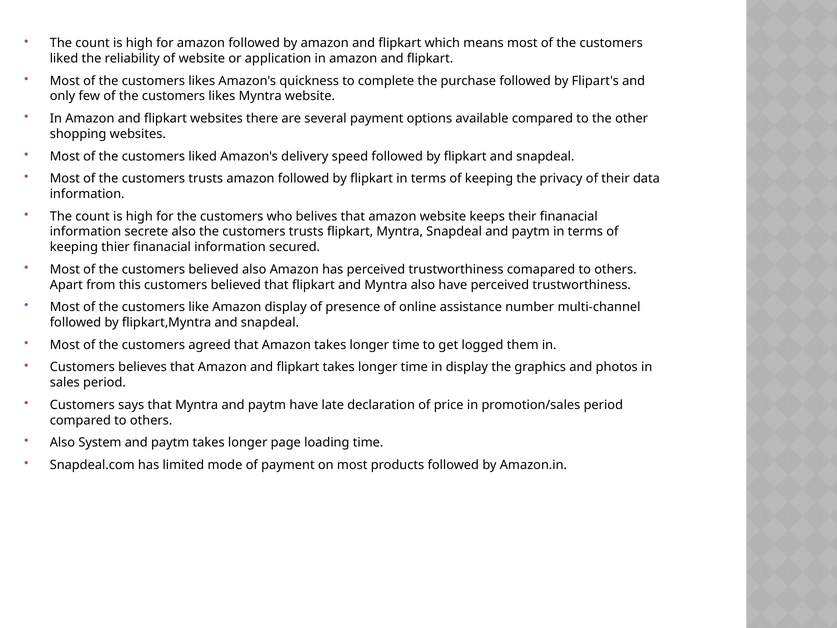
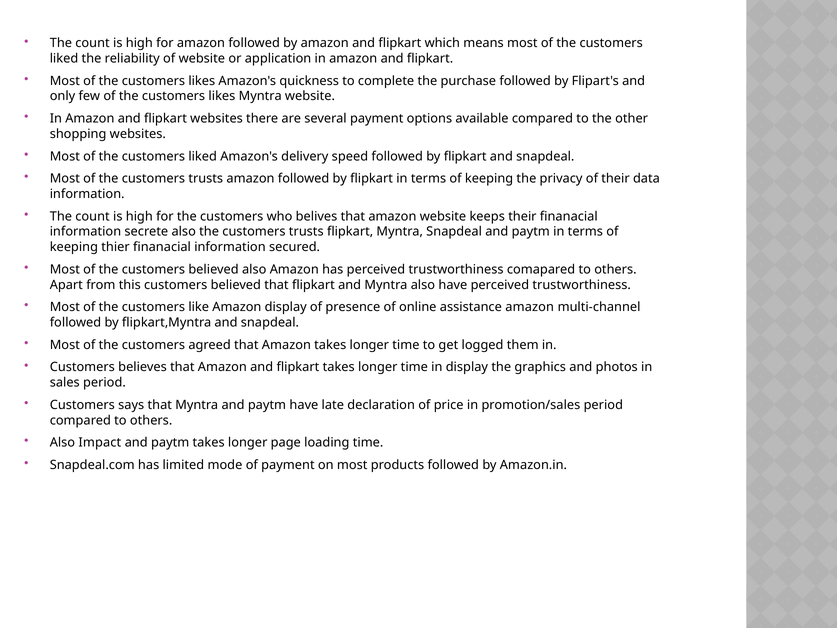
assistance number: number -> amazon
System: System -> Impact
